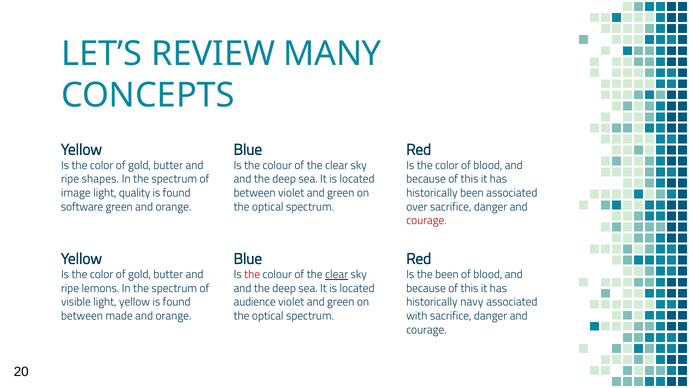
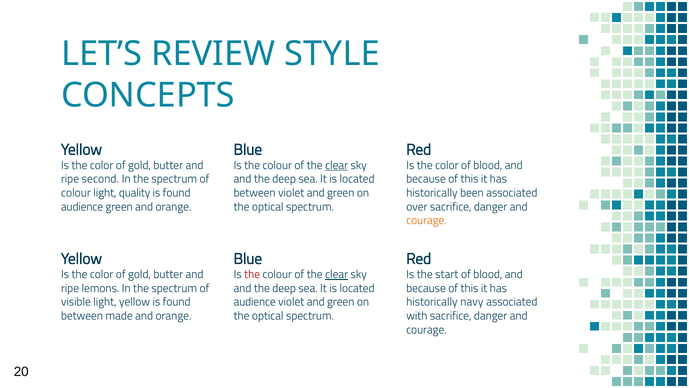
MANY: MANY -> STYLE
clear at (337, 165) underline: none -> present
shapes: shapes -> second
image at (76, 193): image -> colour
software at (82, 207): software -> audience
courage at (426, 220) colour: red -> orange
the been: been -> start
